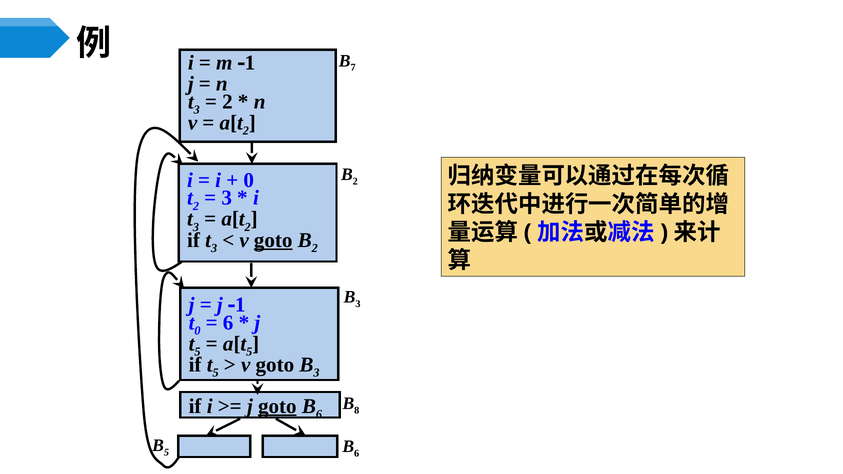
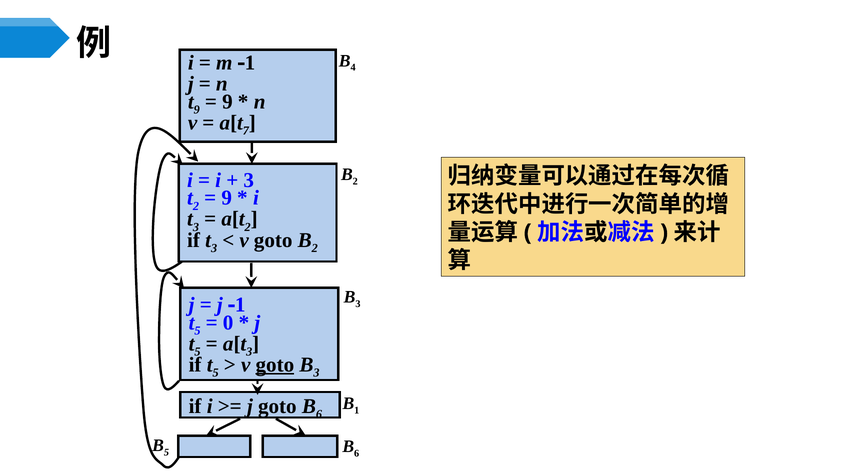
7: 7 -> 4
3 at (197, 110): 3 -> 9
2 at (227, 102): 2 -> 9
2 at (246, 131): 2 -> 7
0 at (249, 180): 0 -> 3
3 at (227, 198): 3 -> 9
goto at (273, 240) underline: present -> none
0 at (198, 331): 0 -> 5
6 at (228, 323): 6 -> 0
5 at (249, 352): 5 -> 3
goto at (275, 365) underline: none -> present
8: 8 -> 1
goto at (277, 406) underline: present -> none
